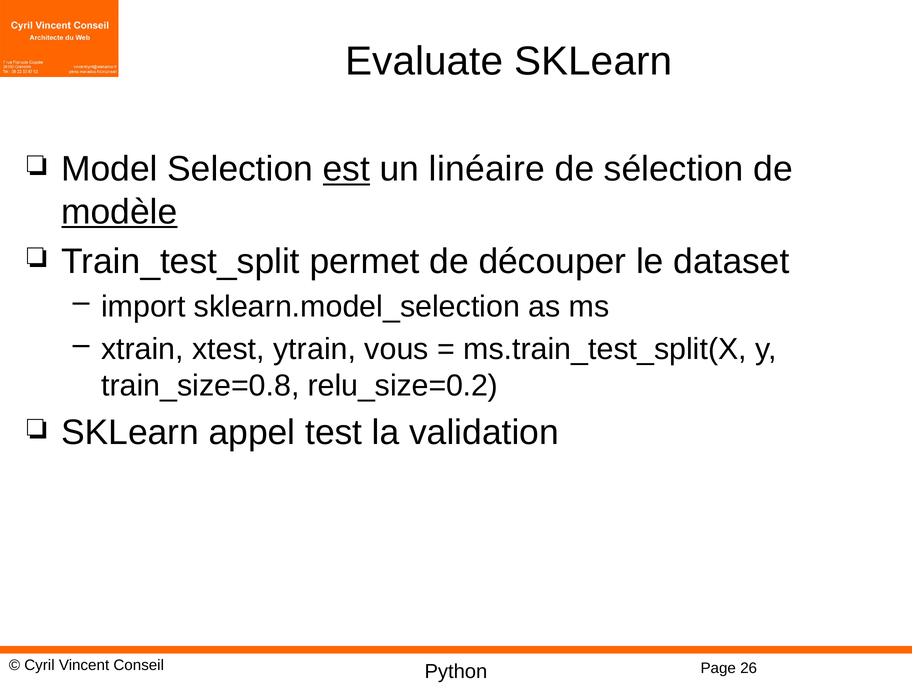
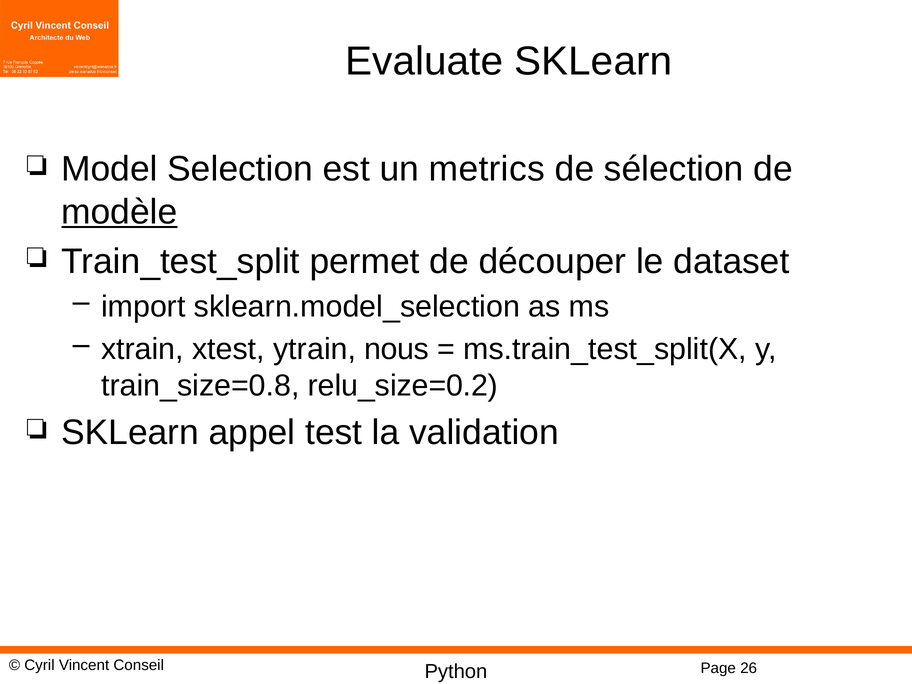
est underline: present -> none
linéaire: linéaire -> metrics
vous: vous -> nous
